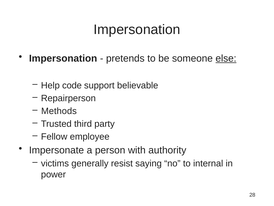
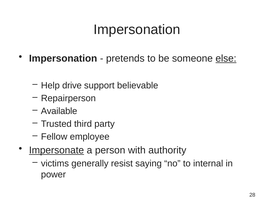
code: code -> drive
Methods: Methods -> Available
Impersonate underline: none -> present
